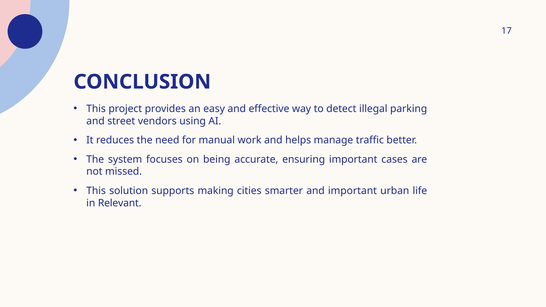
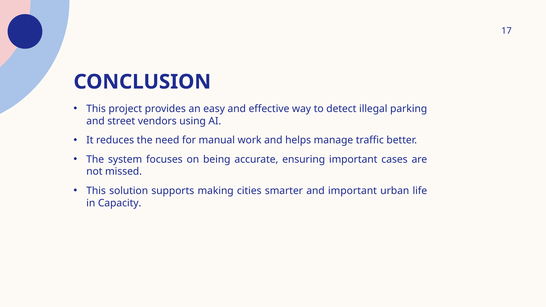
Relevant: Relevant -> Capacity
